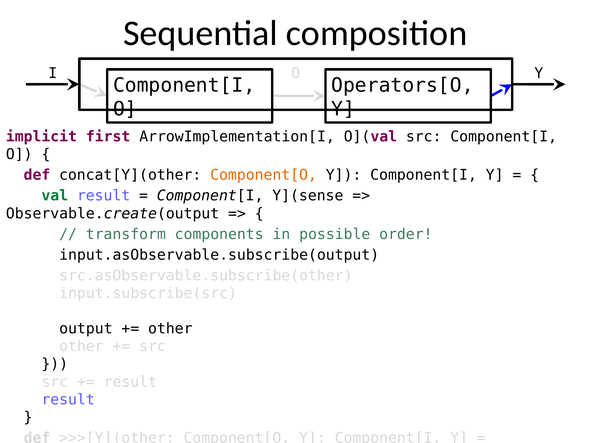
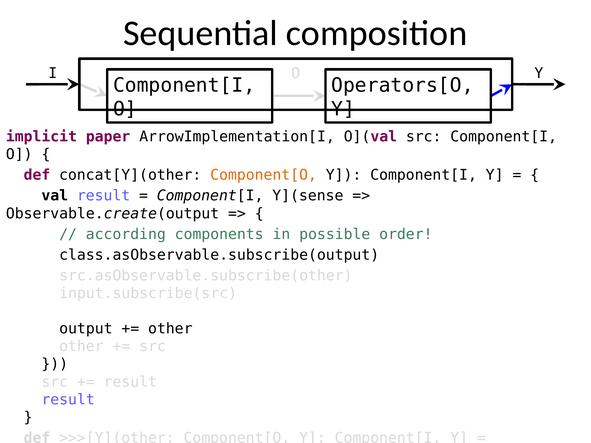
first: first -> paper
val colour: green -> black
transform: transform -> according
input.asObservable.subscribe(output: input.asObservable.subscribe(output -> class.asObservable.subscribe(output
